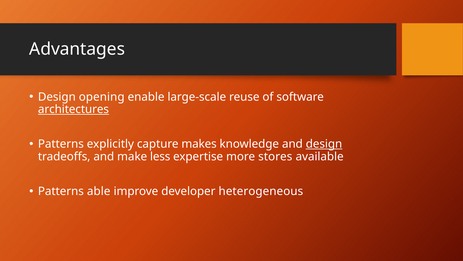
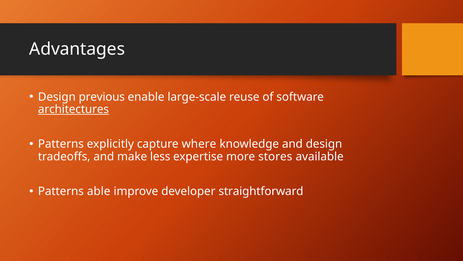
opening: opening -> previous
makes: makes -> where
design at (324, 144) underline: present -> none
heterogeneous: heterogeneous -> straightforward
